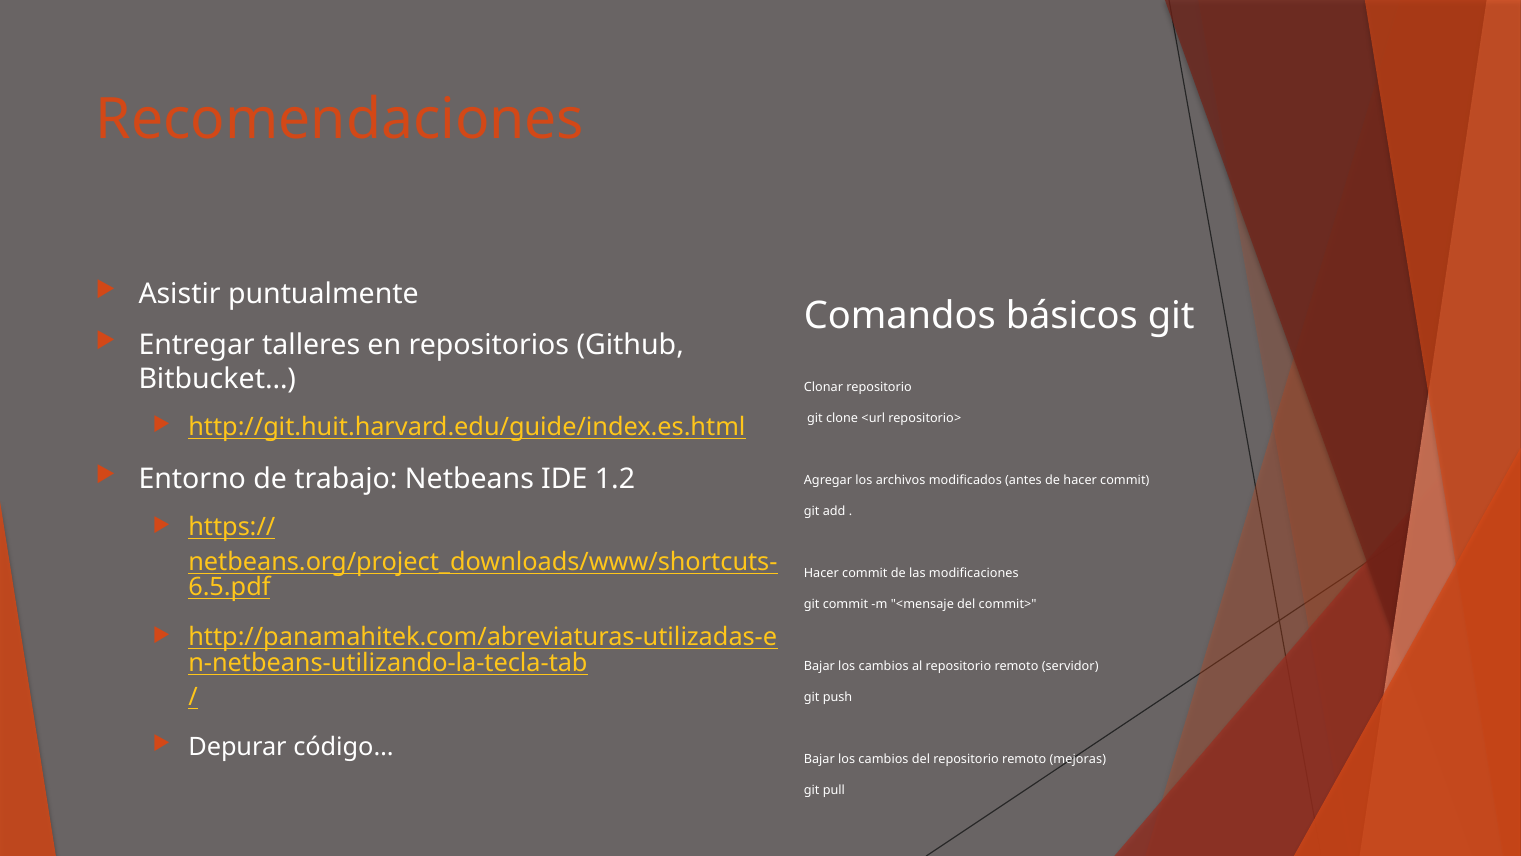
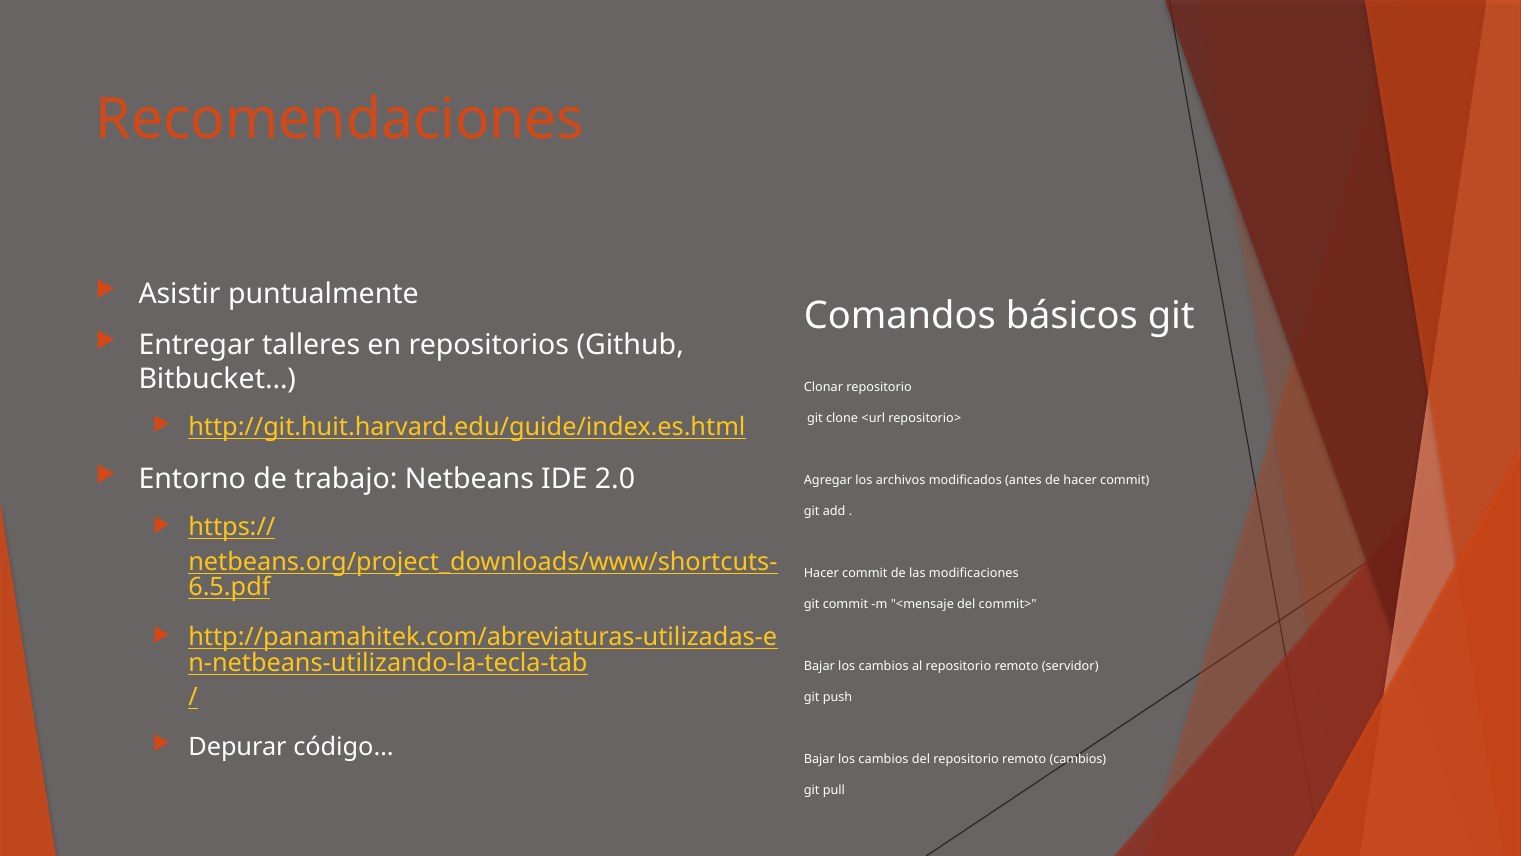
1.2: 1.2 -> 2.0
remoto mejoras: mejoras -> cambios
